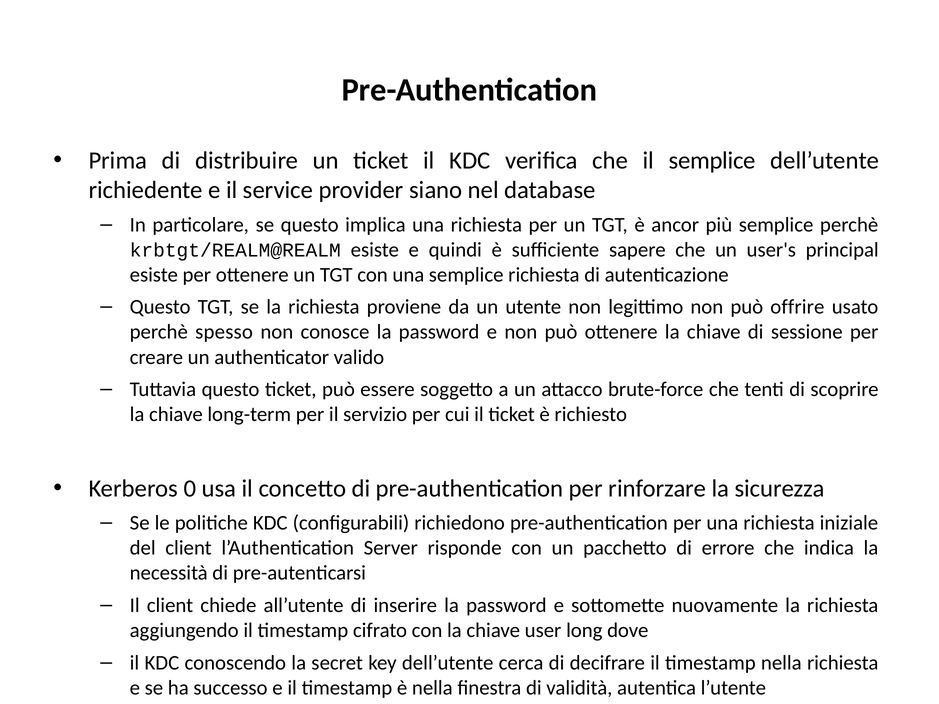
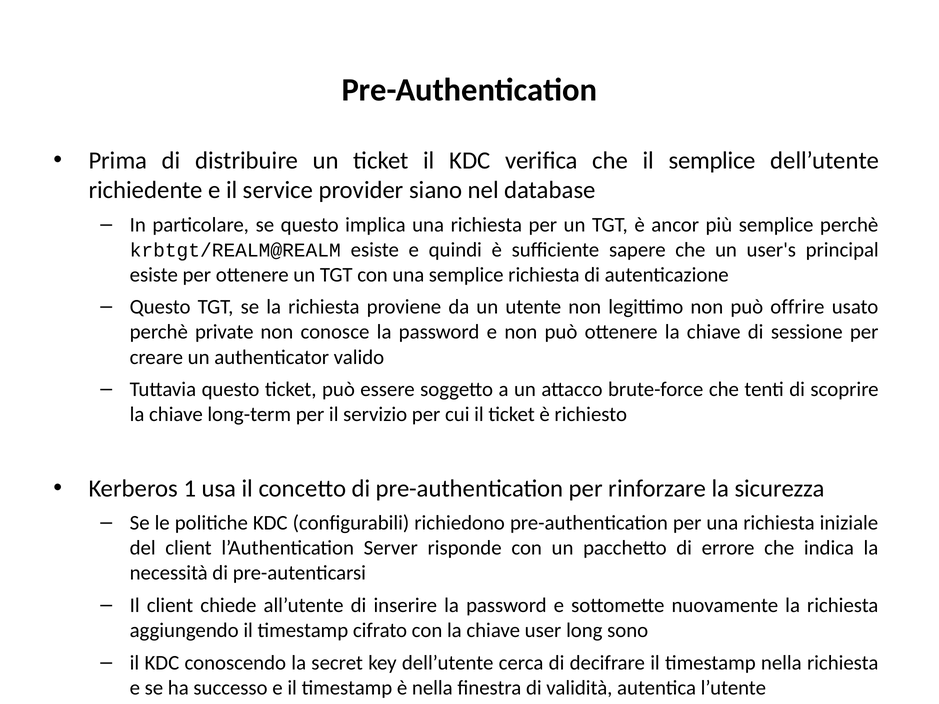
spesso: spesso -> private
0: 0 -> 1
dove: dove -> sono
